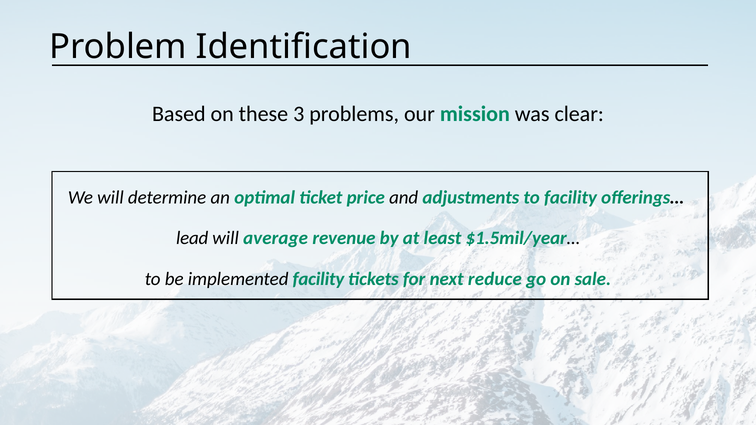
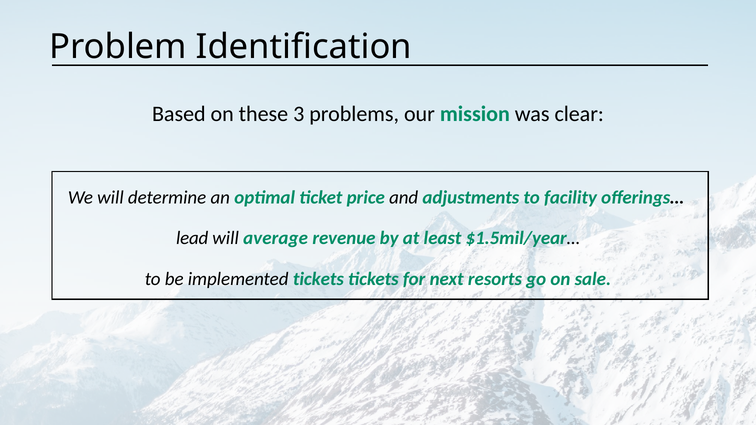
implemented facility: facility -> tickets
reduce: reduce -> resorts
